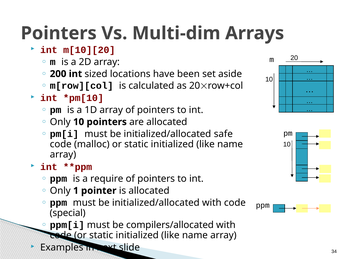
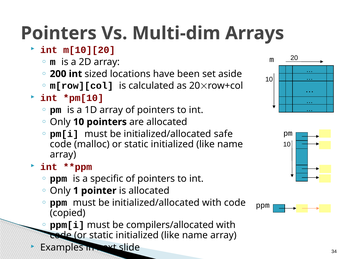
require: require -> specific
special: special -> copied
